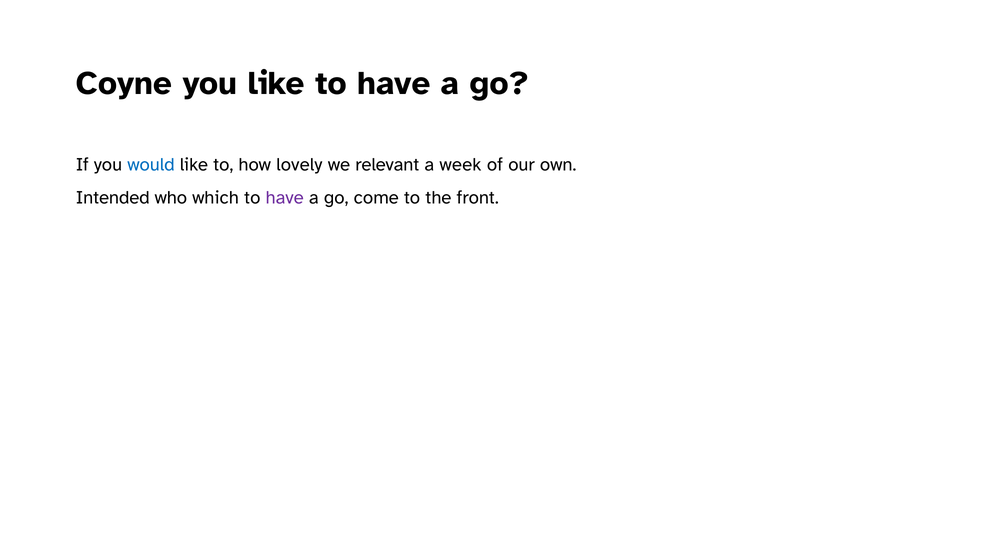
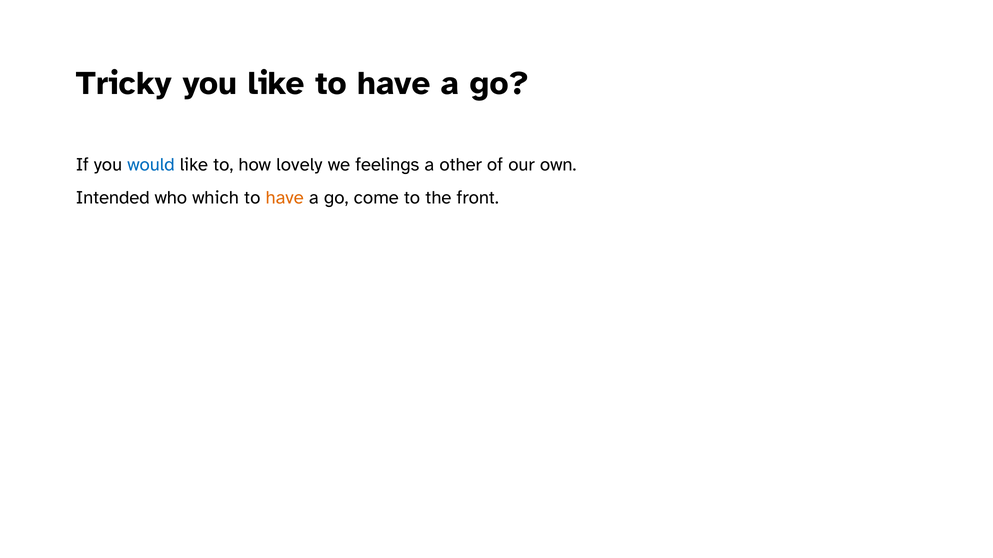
Coyne: Coyne -> Tricky
relevant: relevant -> feelings
week: week -> other
have at (285, 198) colour: purple -> orange
